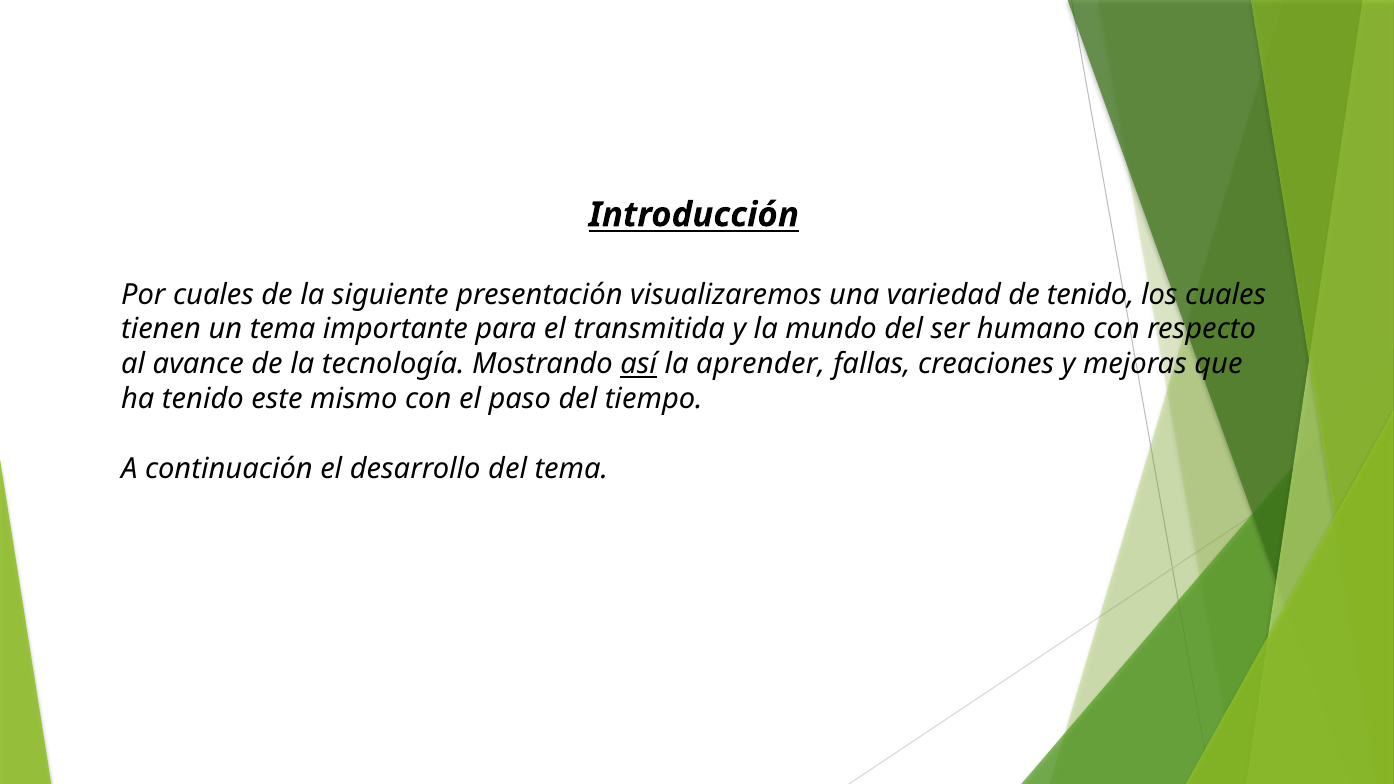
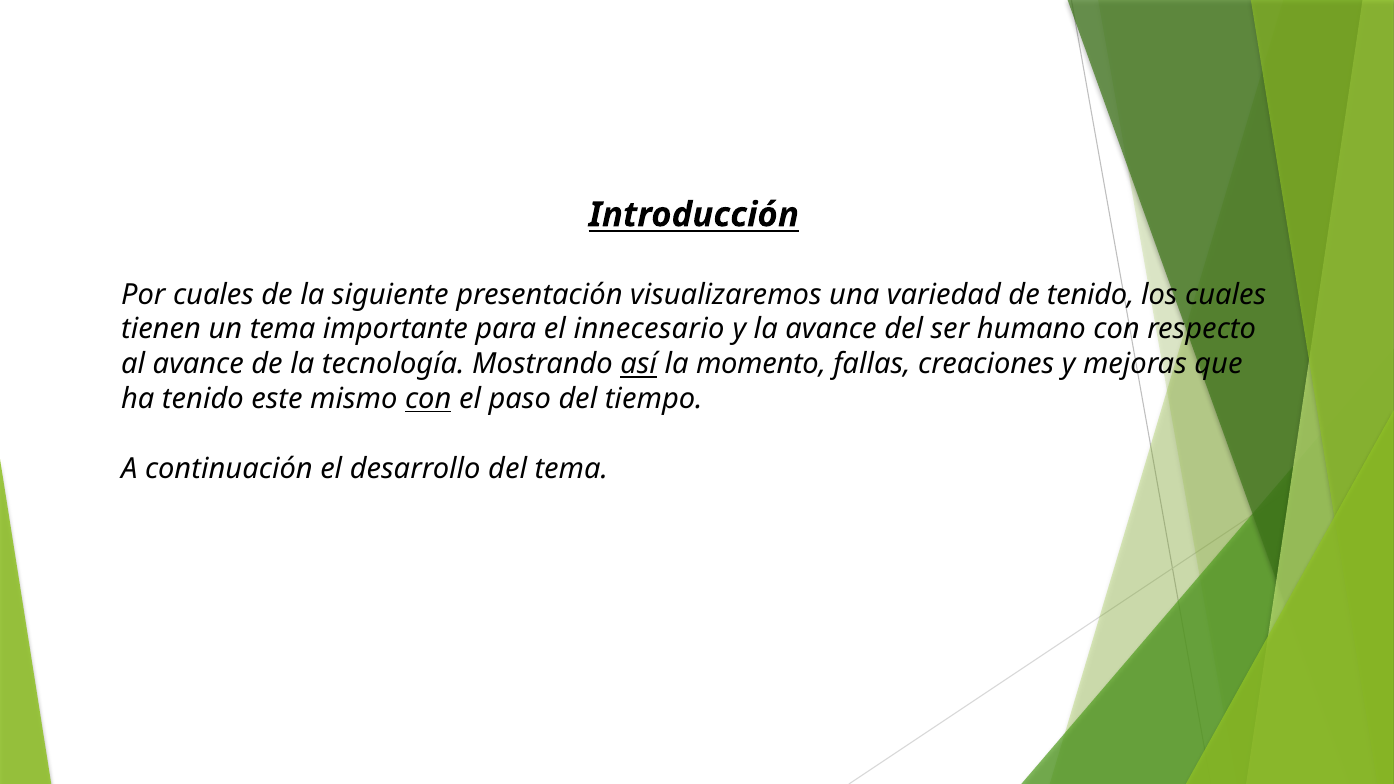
transmitida: transmitida -> innecesario
la mundo: mundo -> avance
aprender: aprender -> momento
con at (428, 399) underline: none -> present
